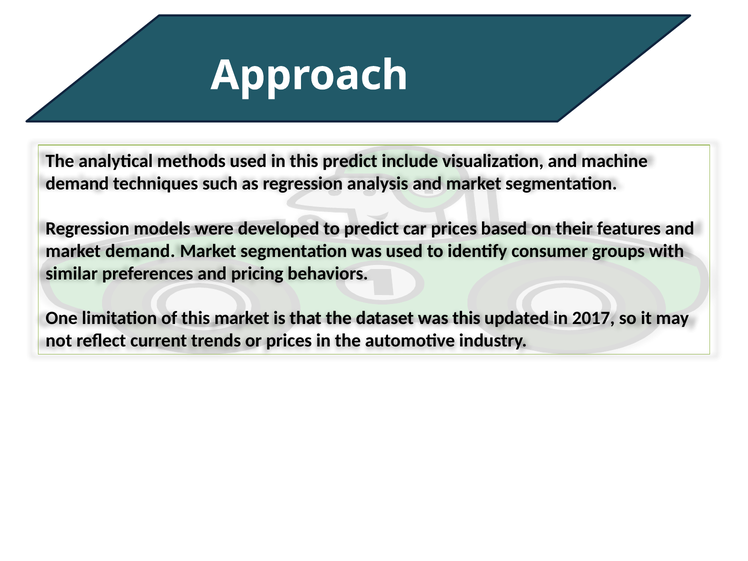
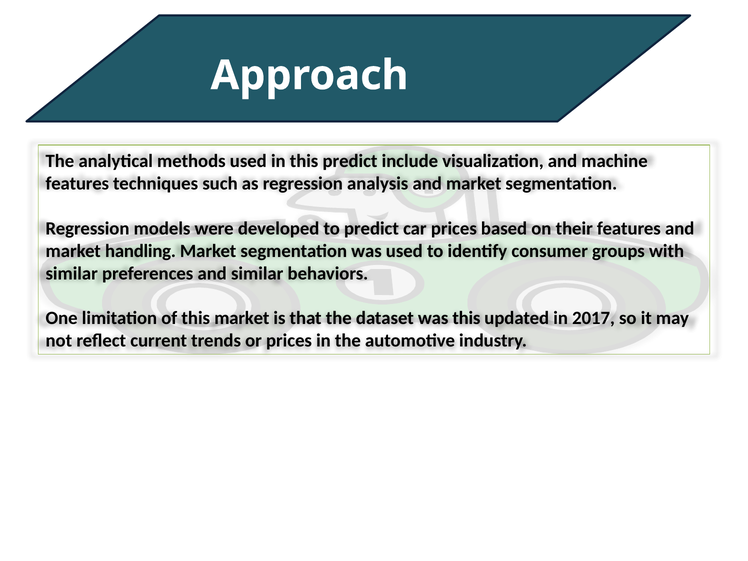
demand at (77, 184): demand -> features
market demand: demand -> handling
and pricing: pricing -> similar
